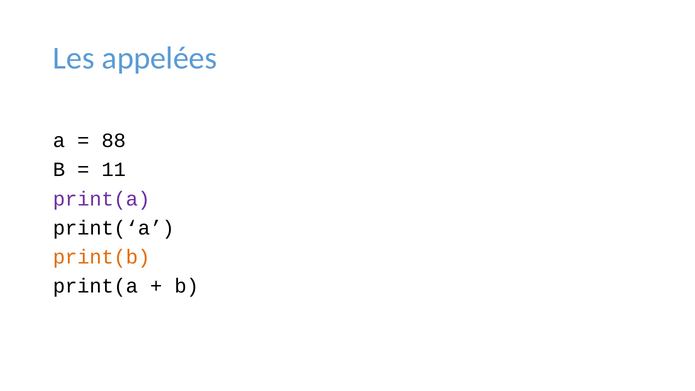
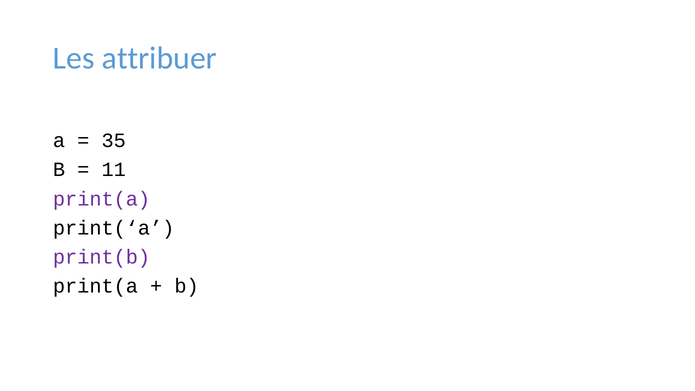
appelées: appelées -> attribuer
88: 88 -> 35
print(b colour: orange -> purple
